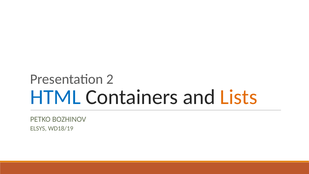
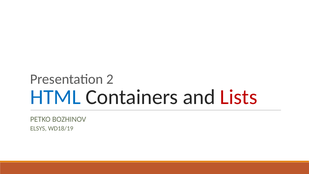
Lists colour: orange -> red
